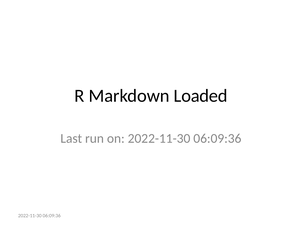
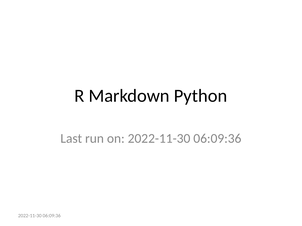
Loaded: Loaded -> Python
